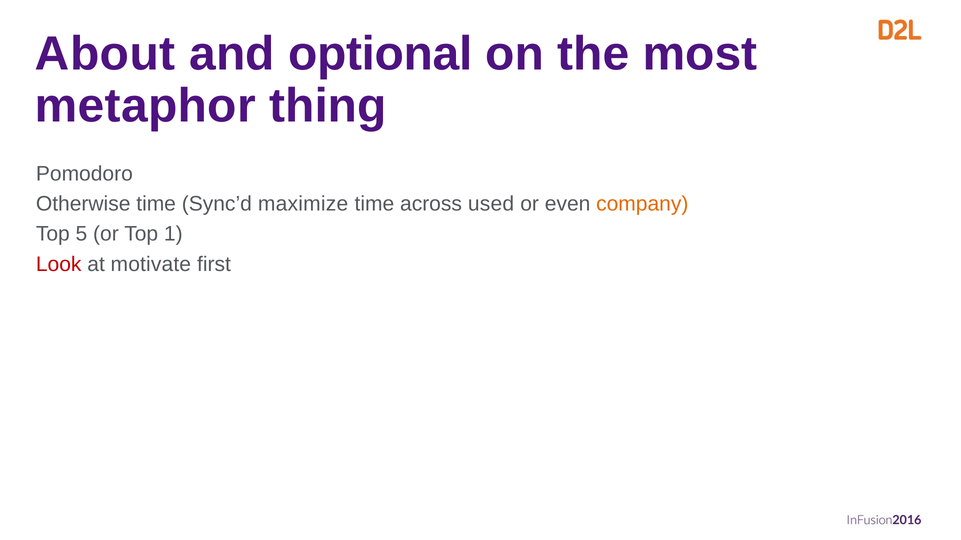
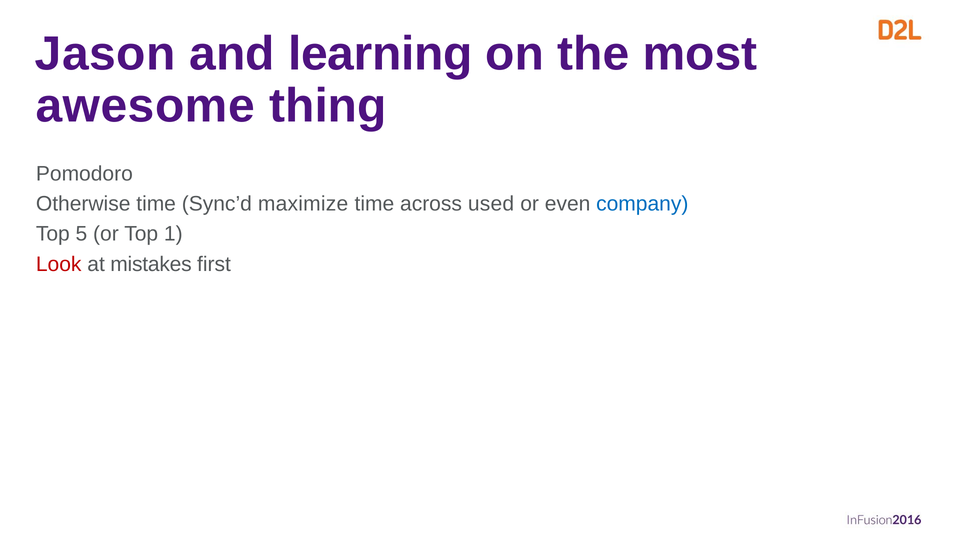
About: About -> Jason
optional: optional -> learning
metaphor: metaphor -> awesome
company colour: orange -> blue
motivate: motivate -> mistakes
